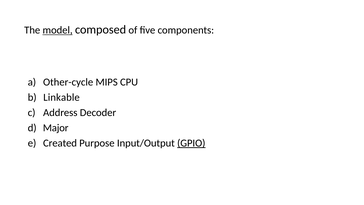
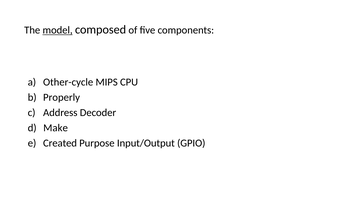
Linkable: Linkable -> Properly
Major: Major -> Make
GPIO underline: present -> none
